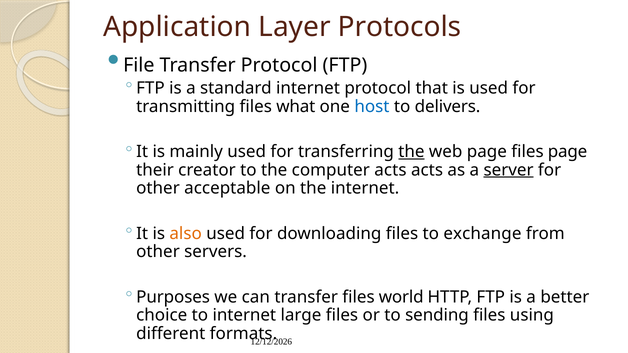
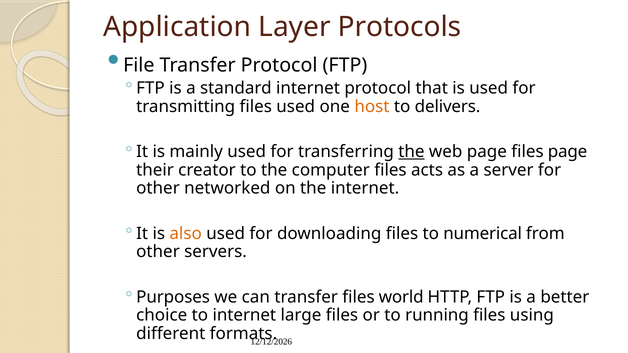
files what: what -> used
host colour: blue -> orange
computer acts: acts -> files
server underline: present -> none
acceptable: acceptable -> networked
exchange: exchange -> numerical
sending: sending -> running
